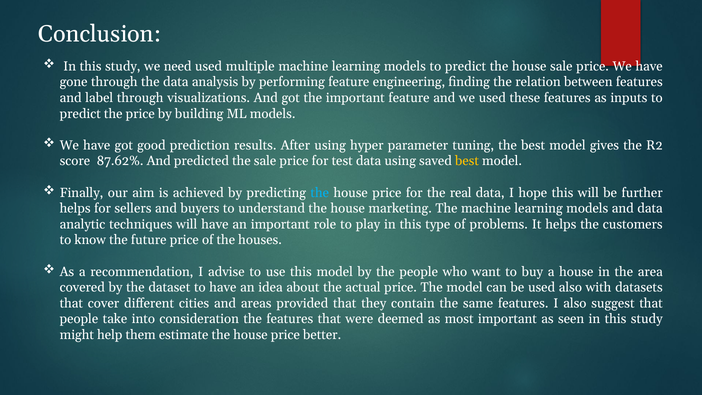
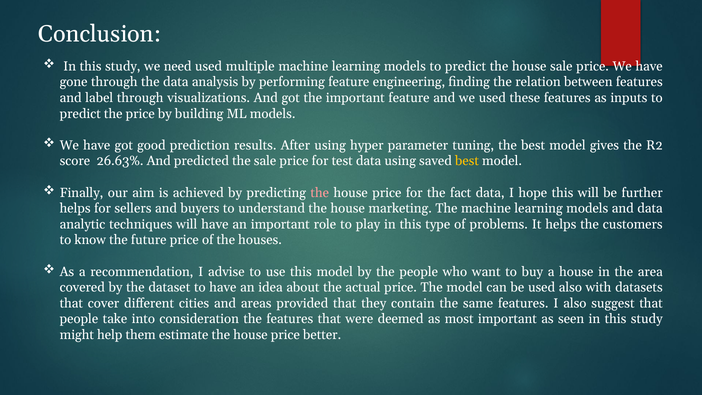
87.62%: 87.62% -> 26.63%
the at (320, 193) colour: light blue -> pink
real: real -> fact
